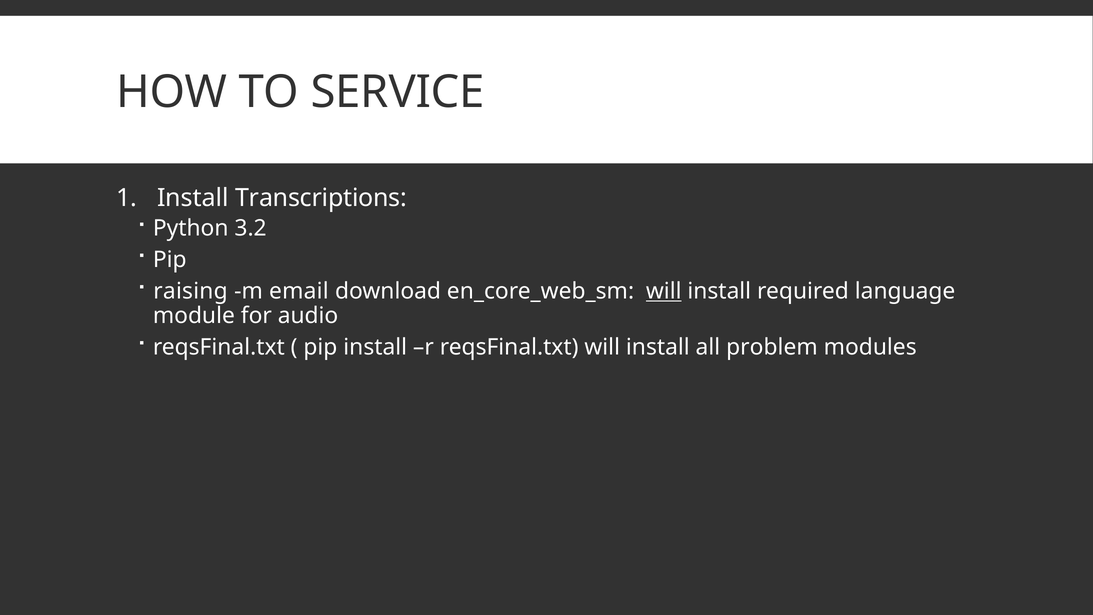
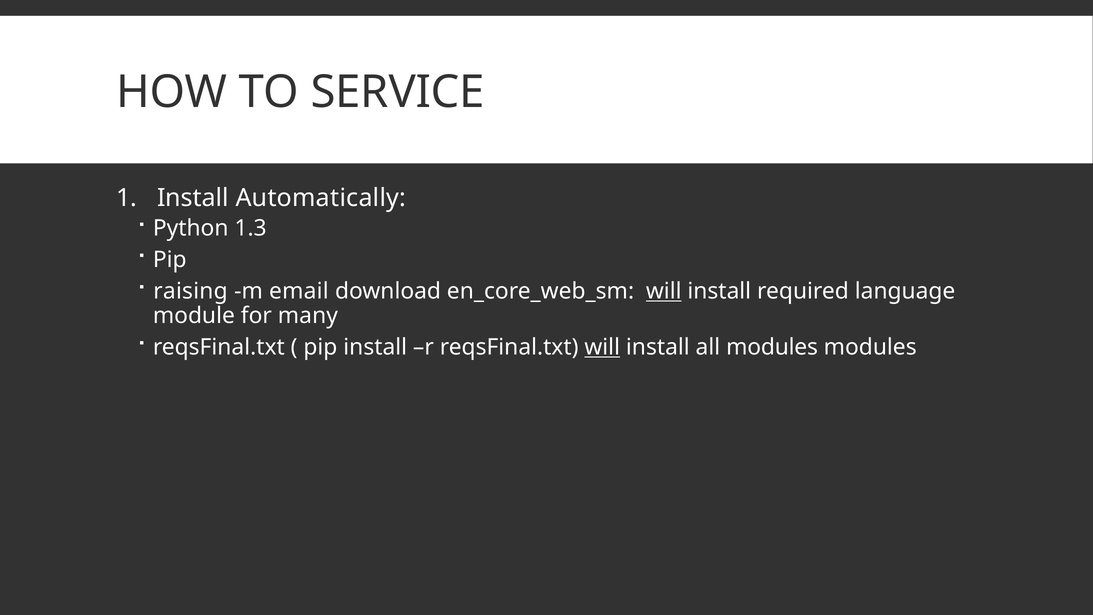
Transcriptions: Transcriptions -> Automatically
3.2: 3.2 -> 1.3
audio: audio -> many
will at (602, 347) underline: none -> present
all problem: problem -> modules
